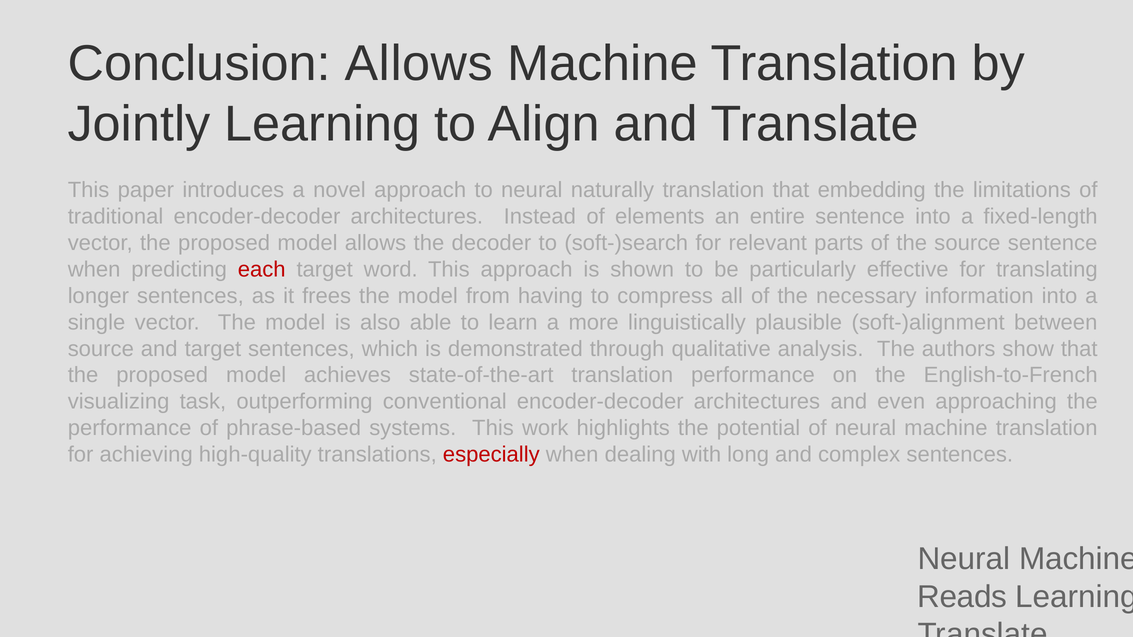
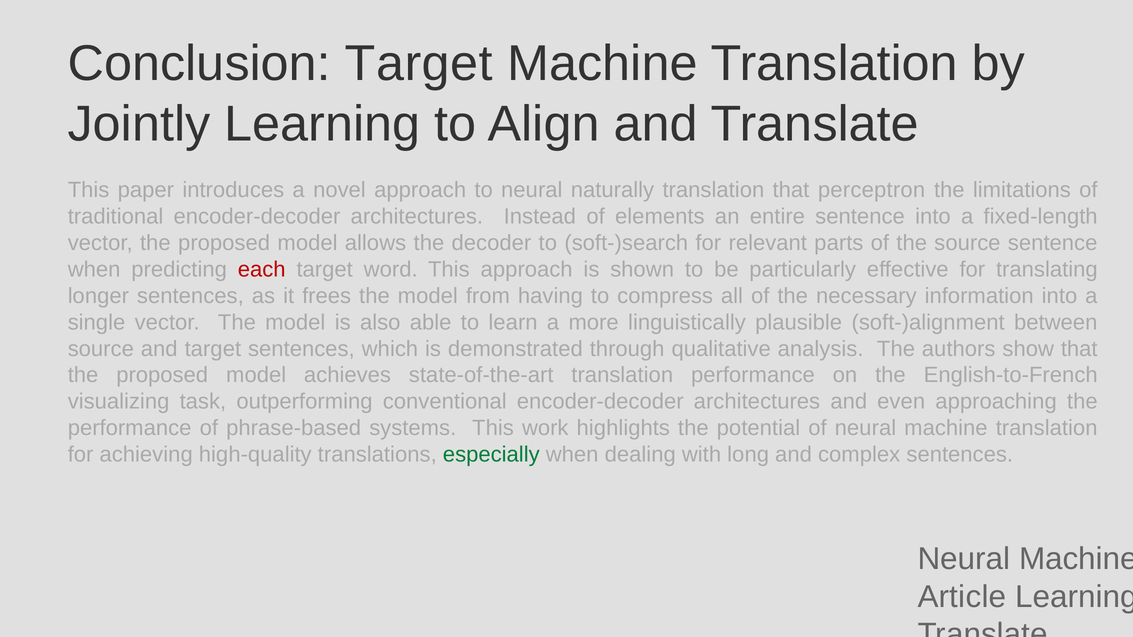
Conclusion Allows: Allows -> Target
embedding: embedding -> perceptron
especially colour: red -> green
Reads: Reads -> Article
